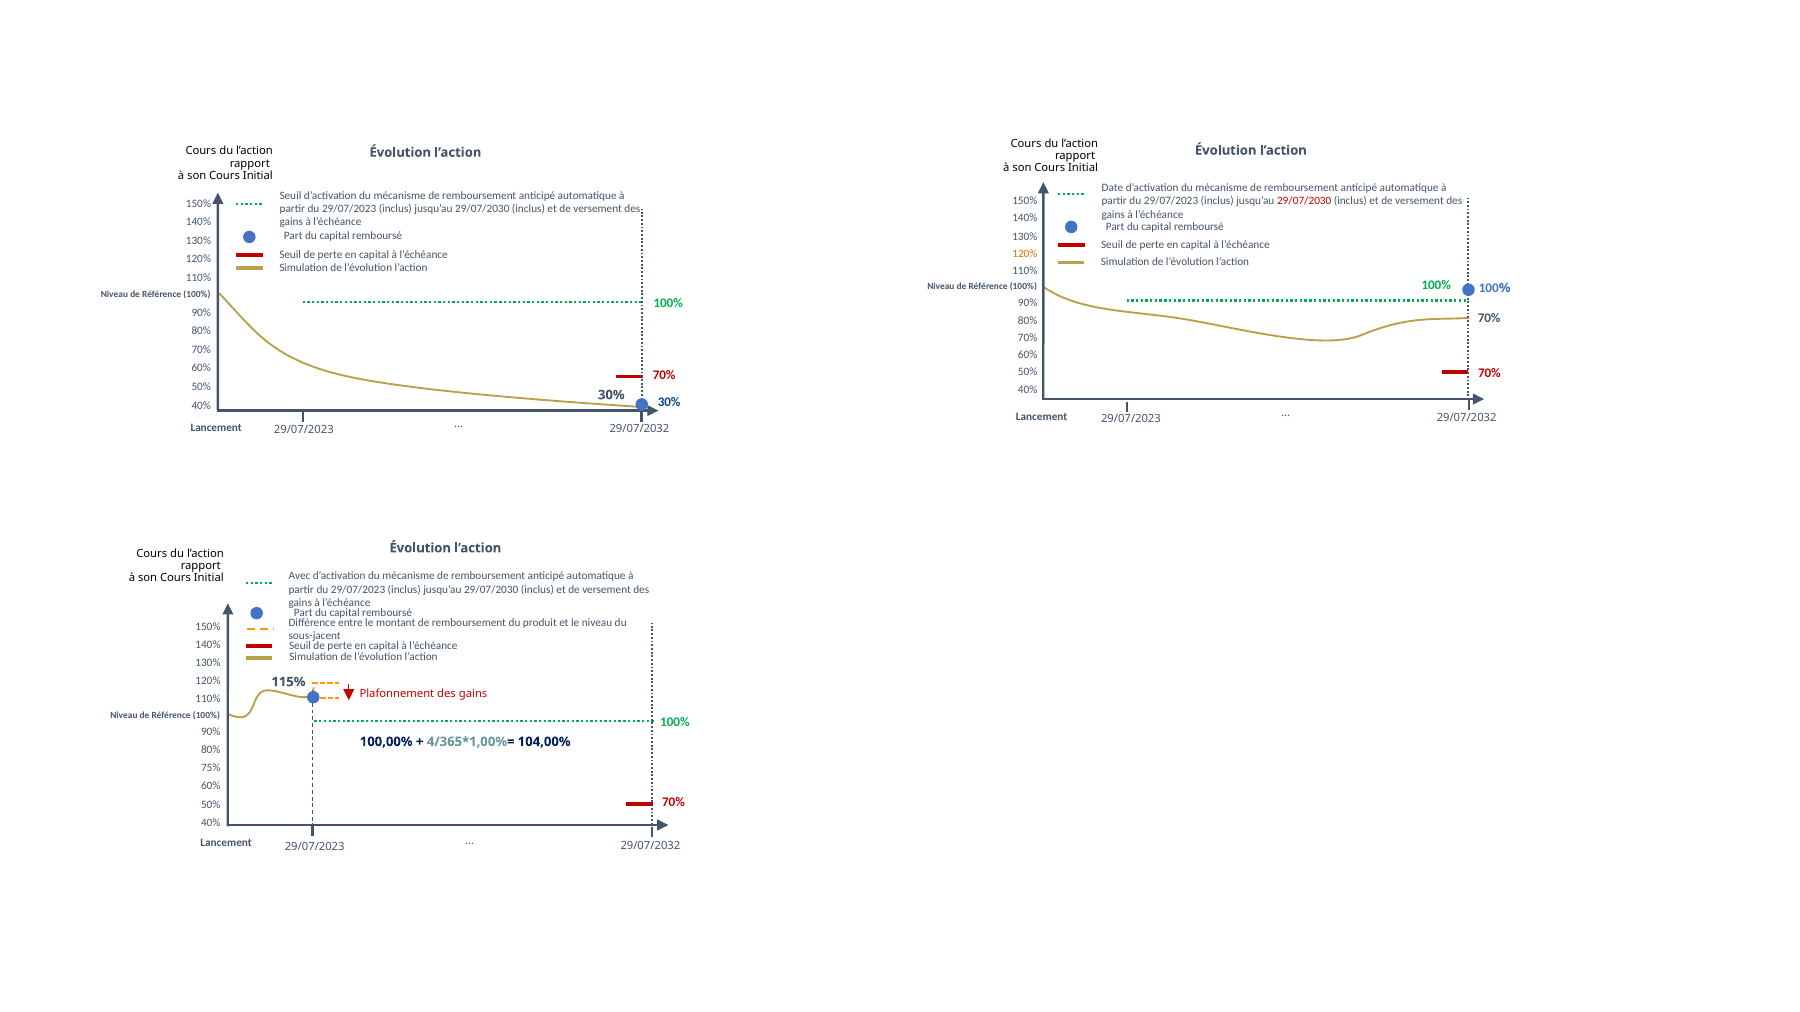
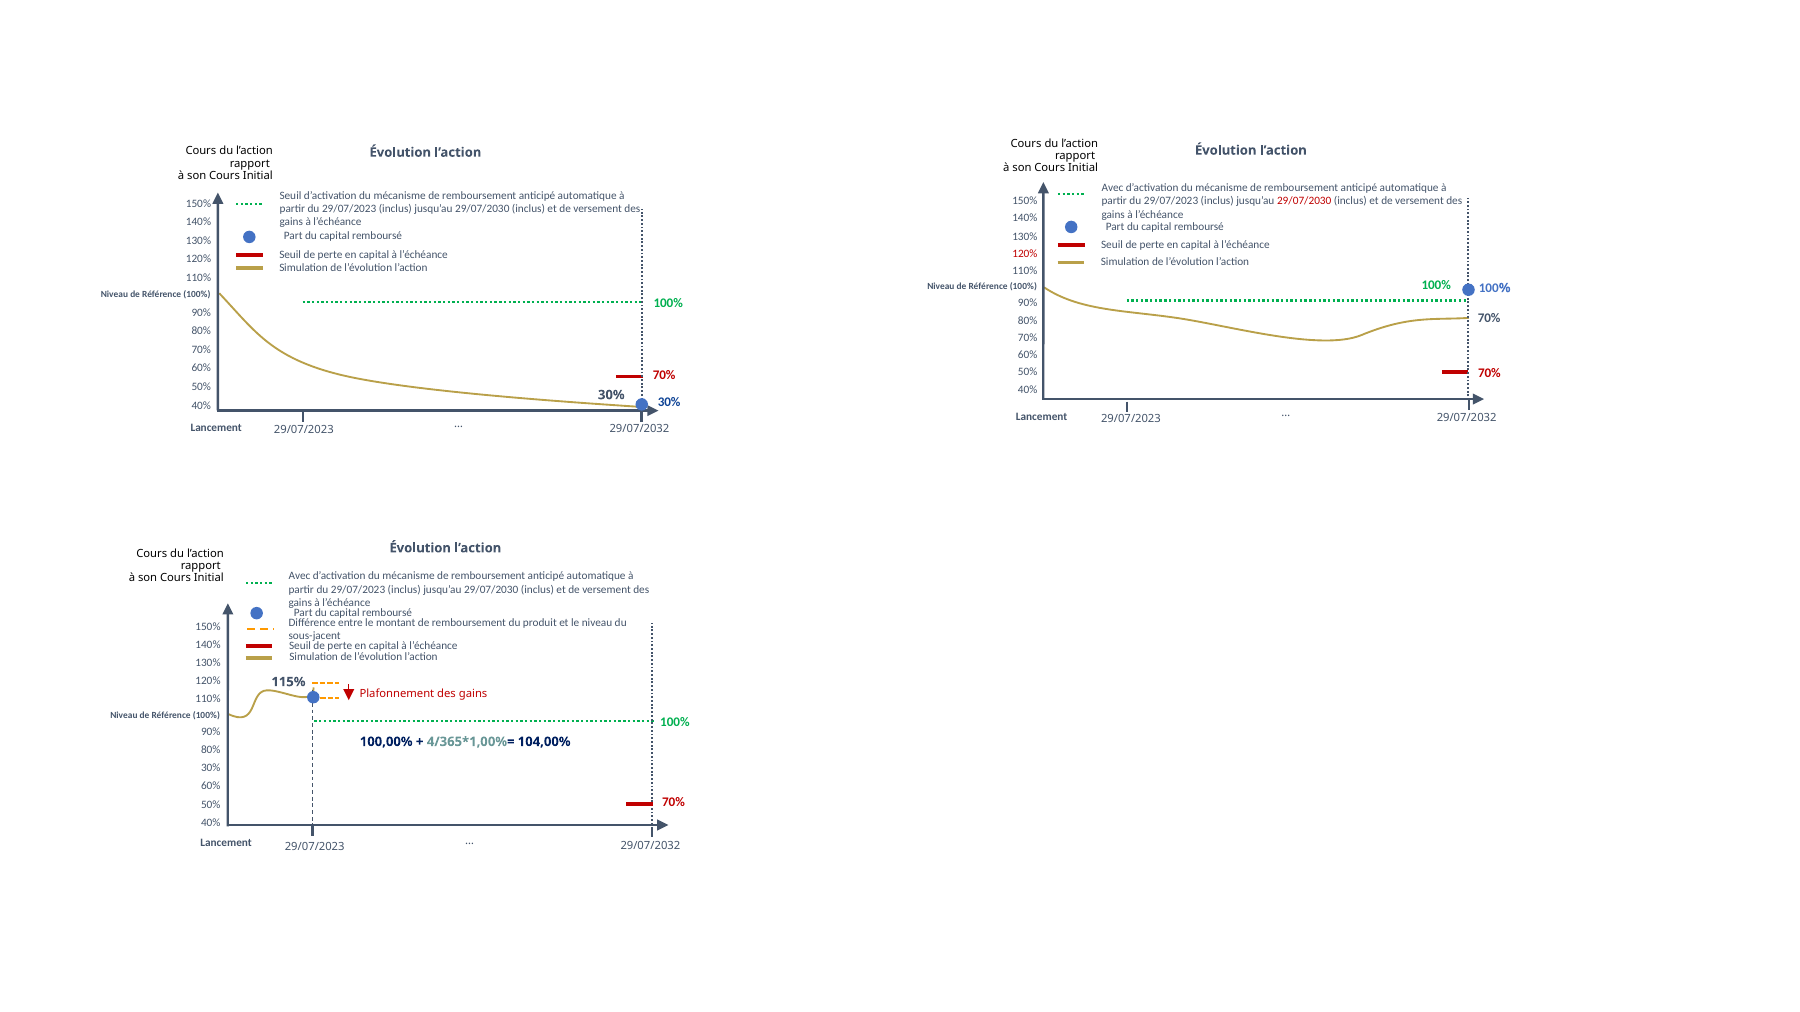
Date at (1112, 188): Date -> Avec
120% at (1025, 254) colour: orange -> red
75% at (211, 769): 75% -> 30%
